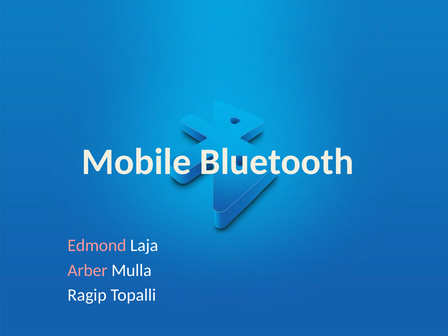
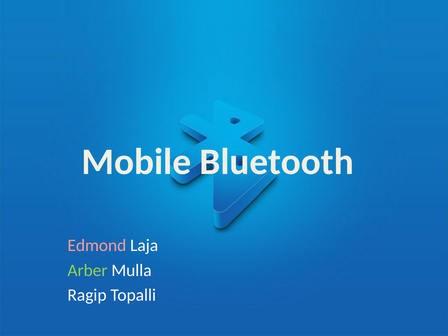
Arber colour: pink -> light green
